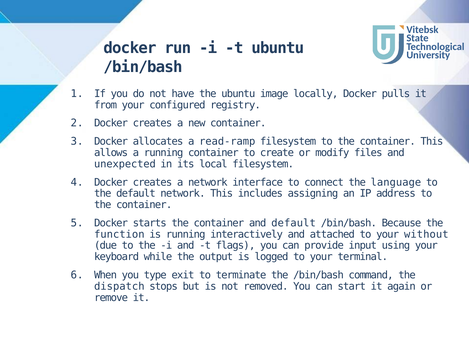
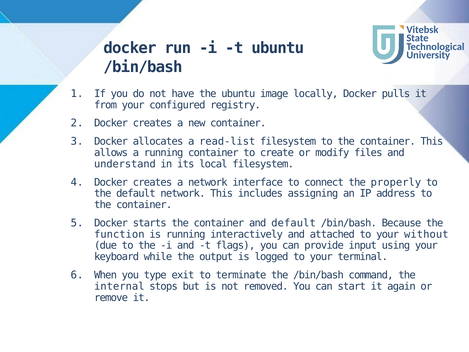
read-ramp: read-ramp -> read-list
unexpected: unexpected -> understand
language: language -> properly
dispatch: dispatch -> internal
